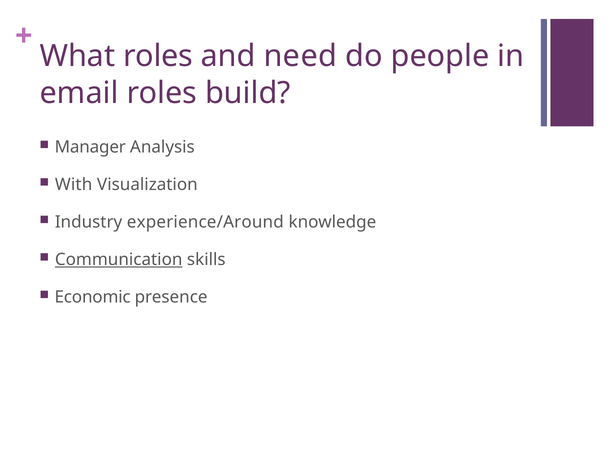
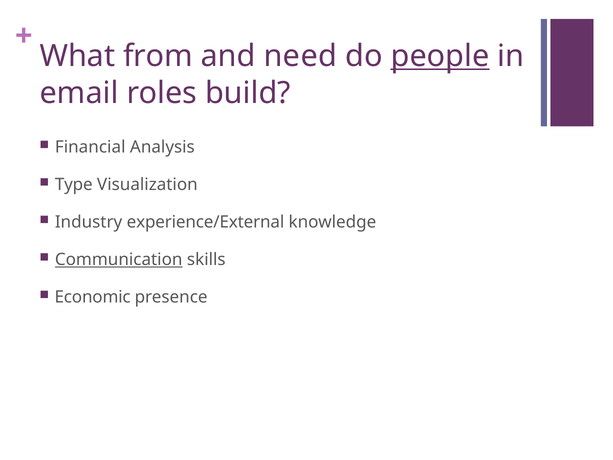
What roles: roles -> from
people underline: none -> present
Manager: Manager -> Financial
With: With -> Type
experience/Around: experience/Around -> experience/External
